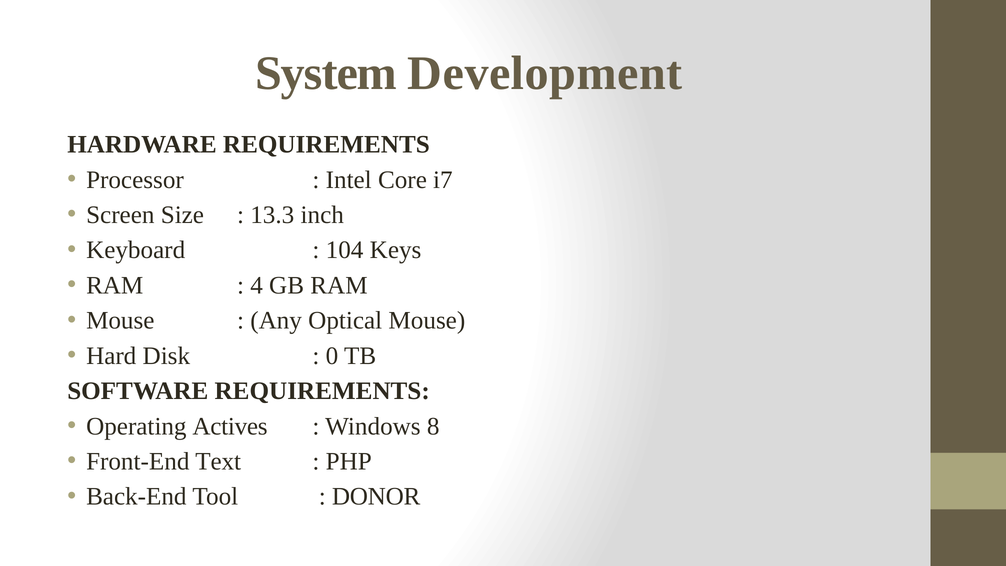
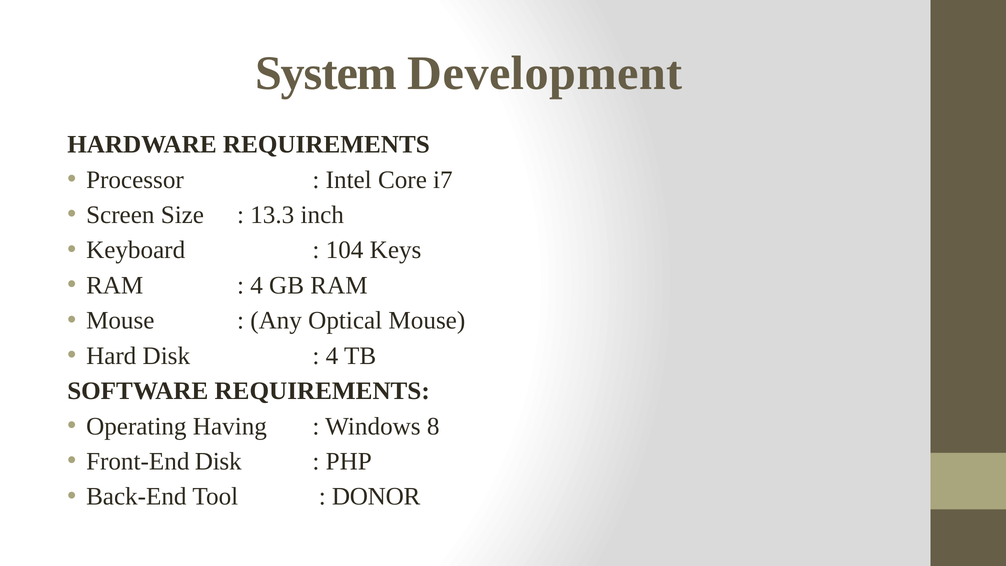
0 at (332, 356): 0 -> 4
Actives: Actives -> Having
Front-End Text: Text -> Disk
